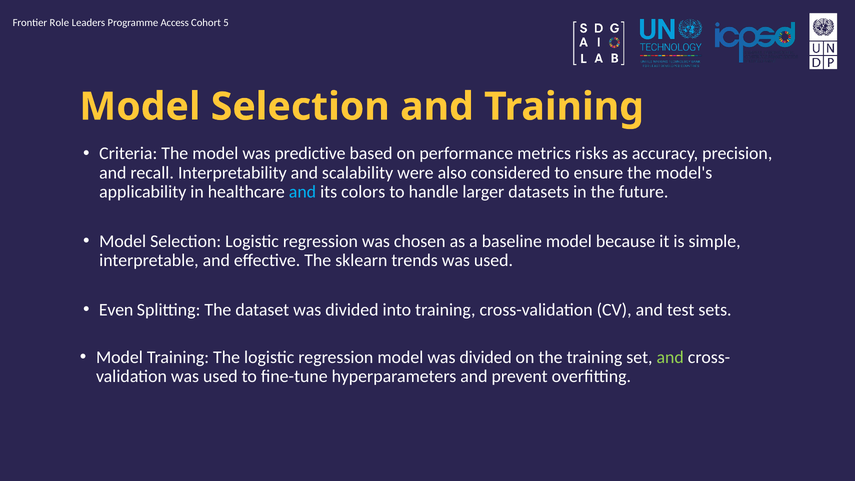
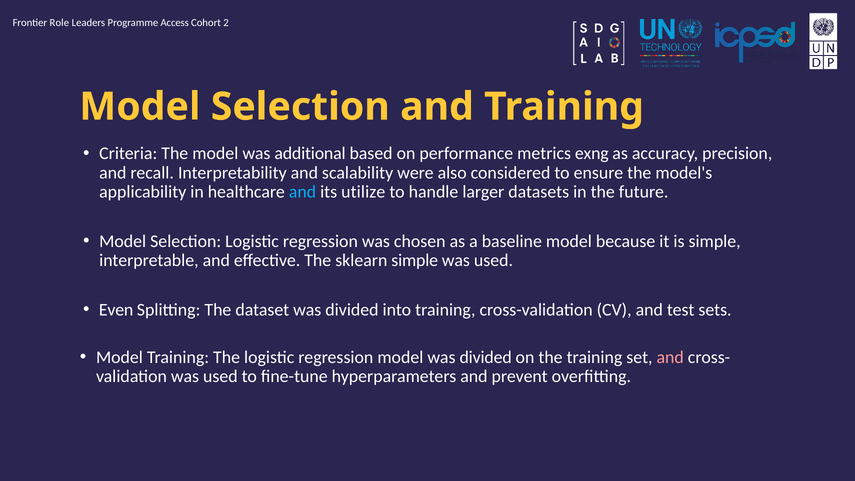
5: 5 -> 2
predictive: predictive -> additional
risks: risks -> exng
colors: colors -> utilize
sklearn trends: trends -> simple
and at (670, 357) colour: light green -> pink
